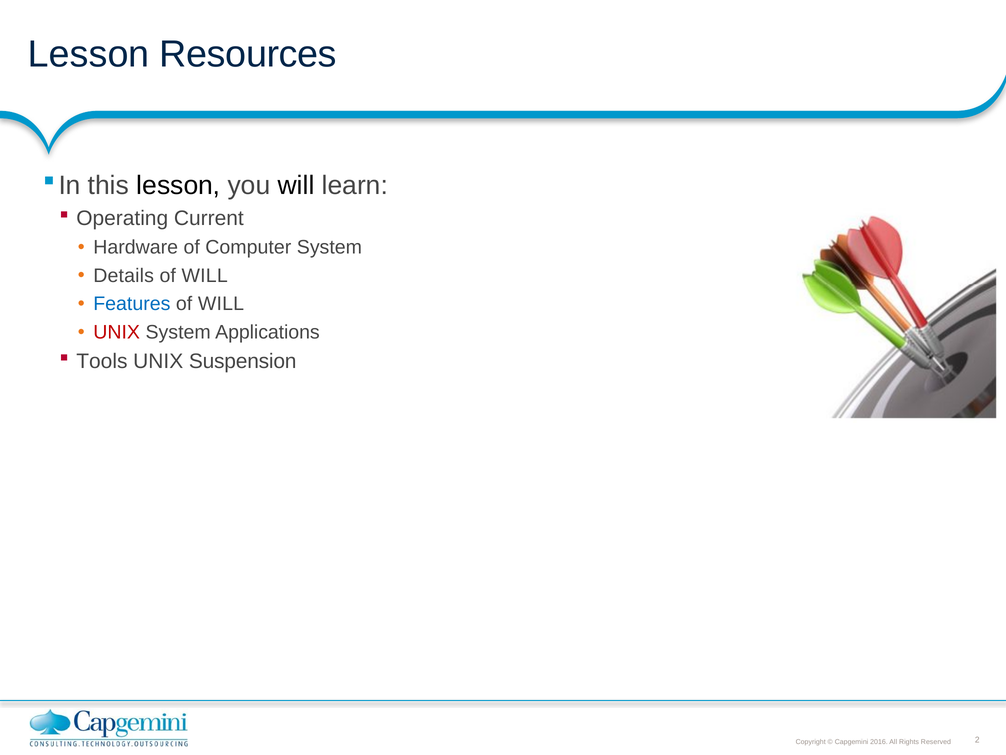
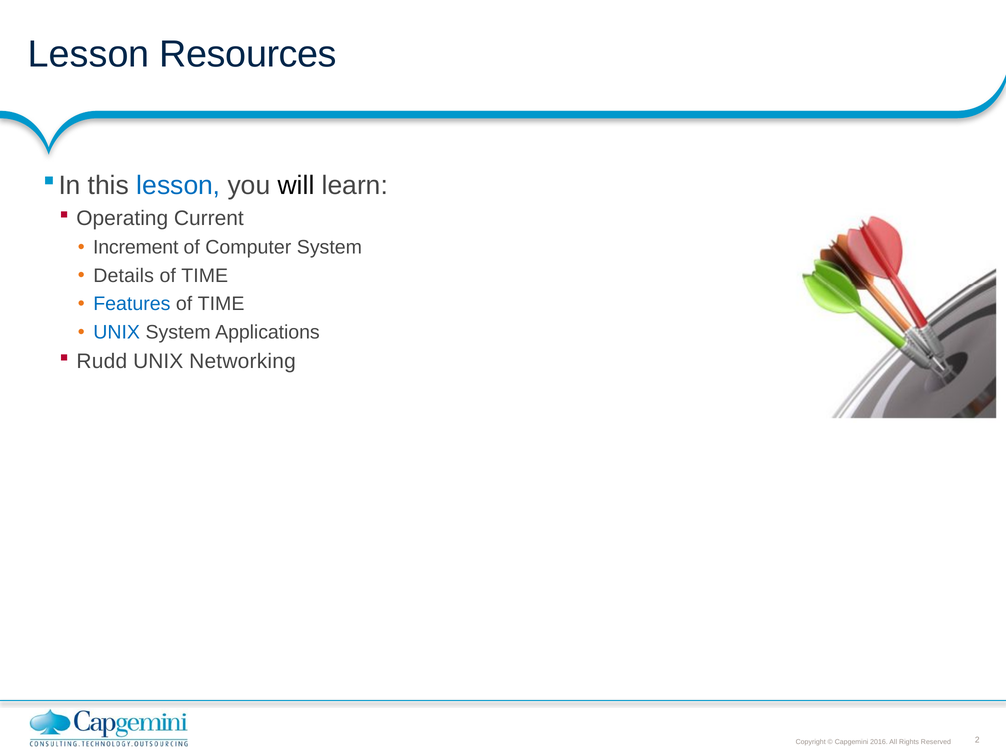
lesson at (178, 185) colour: black -> blue
Hardware: Hardware -> Increment
WILL at (205, 276): WILL -> TIME
WILL at (221, 304): WILL -> TIME
UNIX at (117, 332) colour: red -> blue
Tools: Tools -> Rudd
Suspension: Suspension -> Networking
